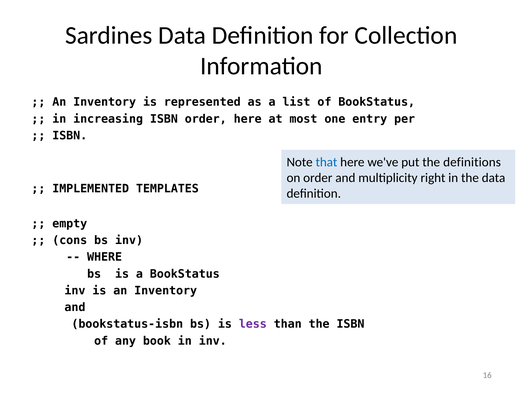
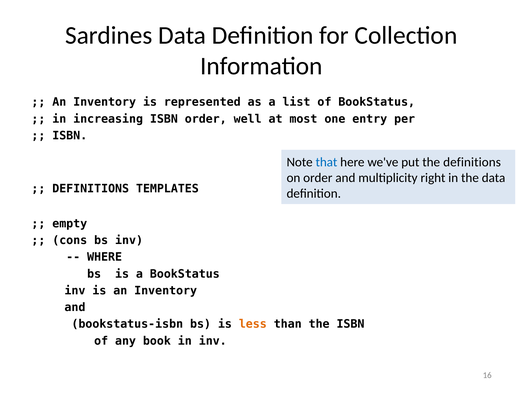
order here: here -> well
IMPLEMENTED at (91, 188): IMPLEMENTED -> DEFINITIONS
less colour: purple -> orange
